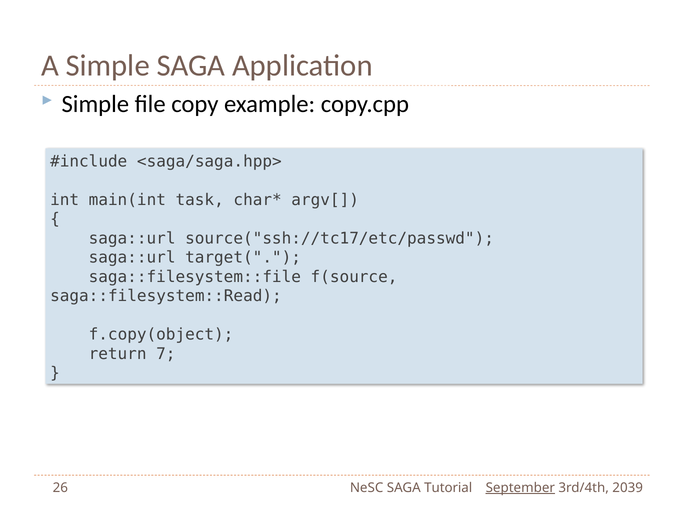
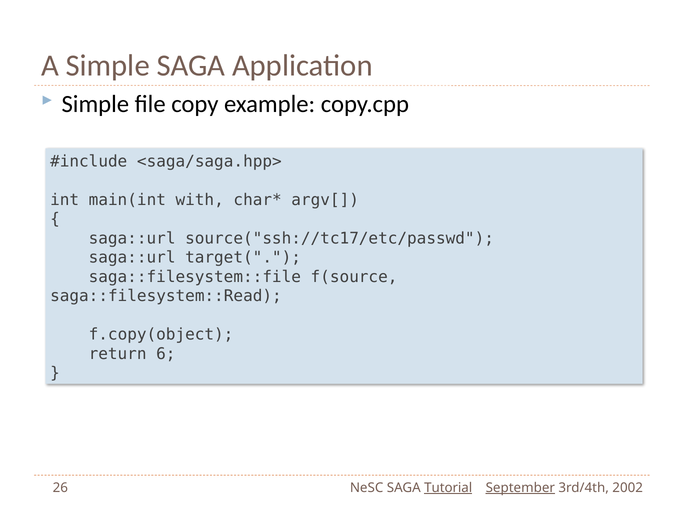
task: task -> with
7: 7 -> 6
Tutorial underline: none -> present
2039: 2039 -> 2002
